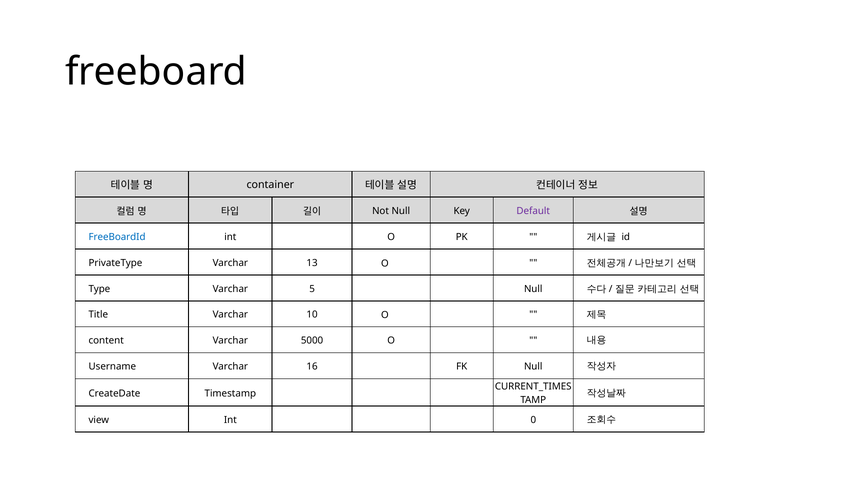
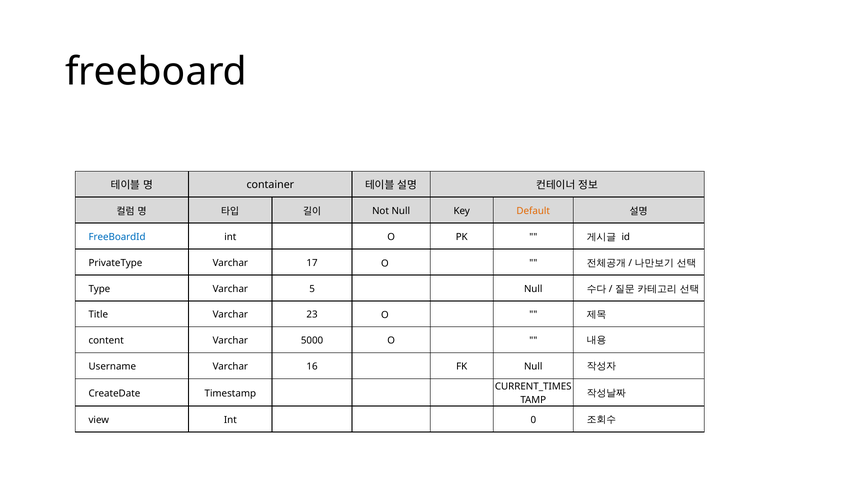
Default colour: purple -> orange
13: 13 -> 17
10: 10 -> 23
